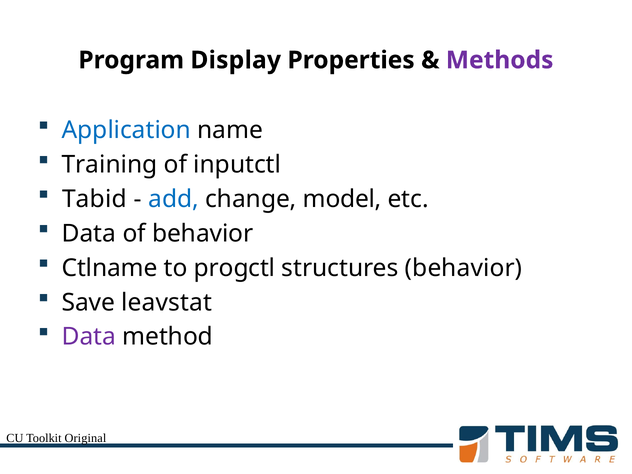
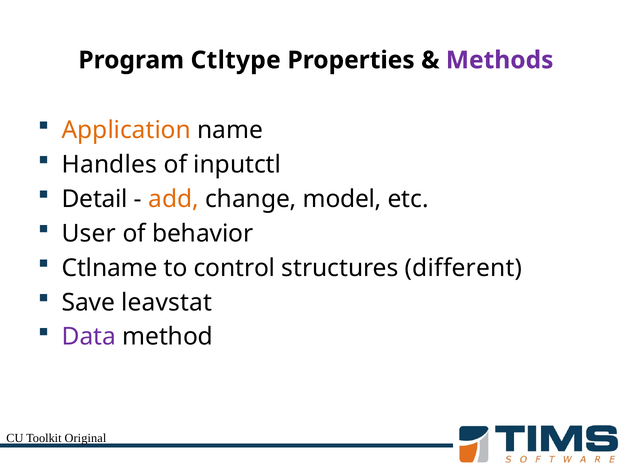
Display: Display -> Ctltype
Application colour: blue -> orange
Training: Training -> Handles
Tabid: Tabid -> Detail
add colour: blue -> orange
Data at (89, 234): Data -> User
progctl: progctl -> control
structures behavior: behavior -> different
